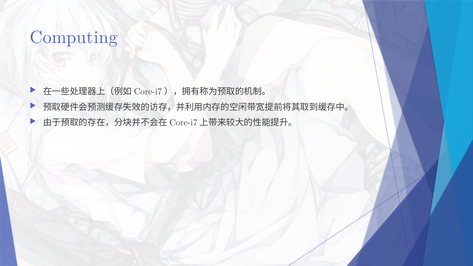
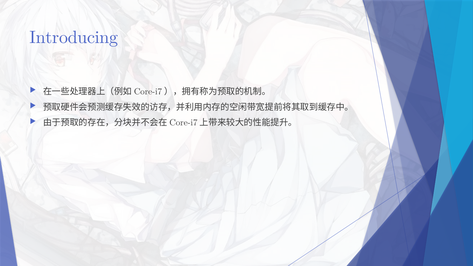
Computing: Computing -> Introducing
